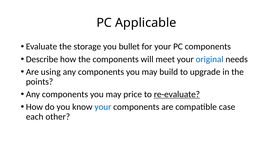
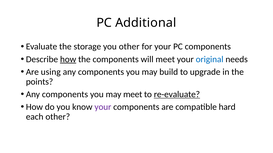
Applicable: Applicable -> Additional
you bullet: bullet -> other
how at (68, 59) underline: none -> present
may price: price -> meet
your at (103, 107) colour: blue -> purple
case: case -> hard
